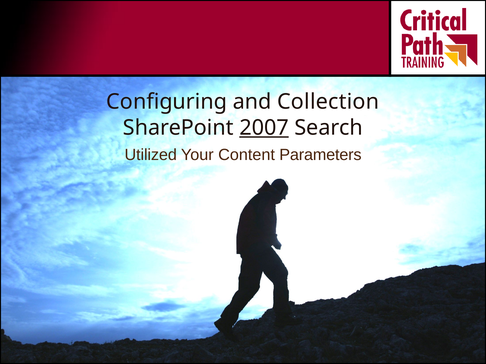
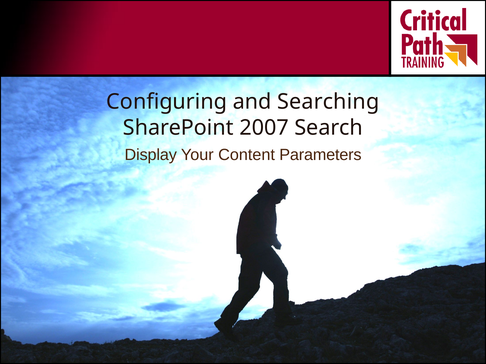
Collection: Collection -> Searching
2007 underline: present -> none
Utilized: Utilized -> Display
